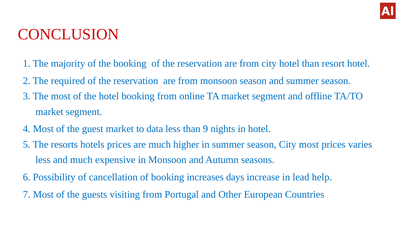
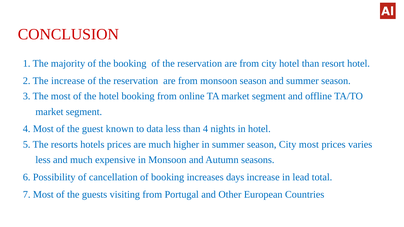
The required: required -> increase
guest market: market -> known
than 9: 9 -> 4
help: help -> total
